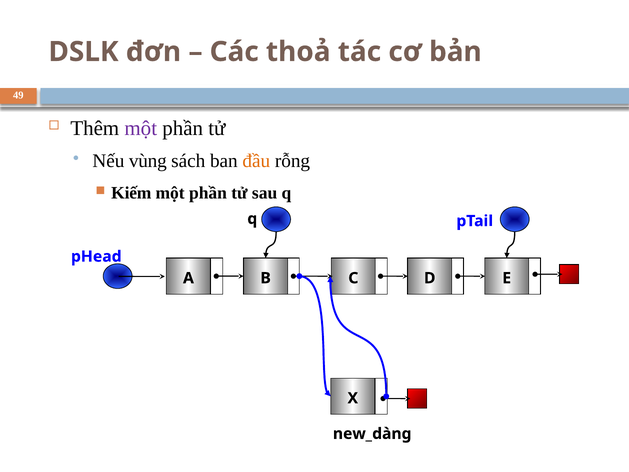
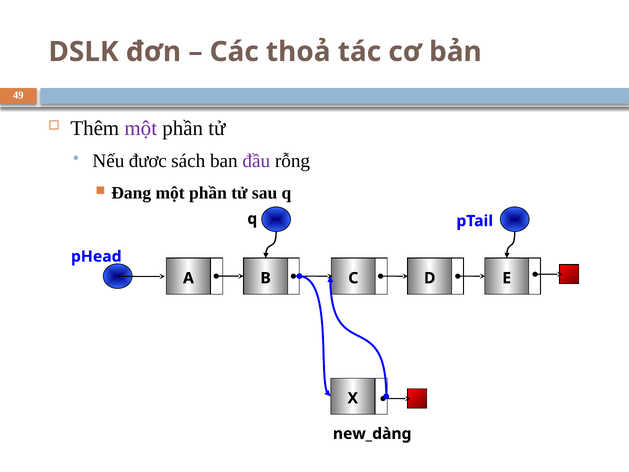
vùng: vùng -> đươc
đầu colour: orange -> purple
Kiếm: Kiếm -> Đang
